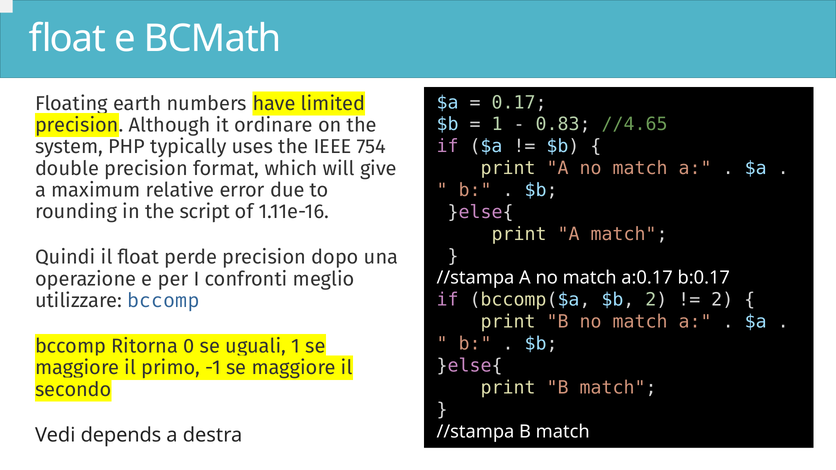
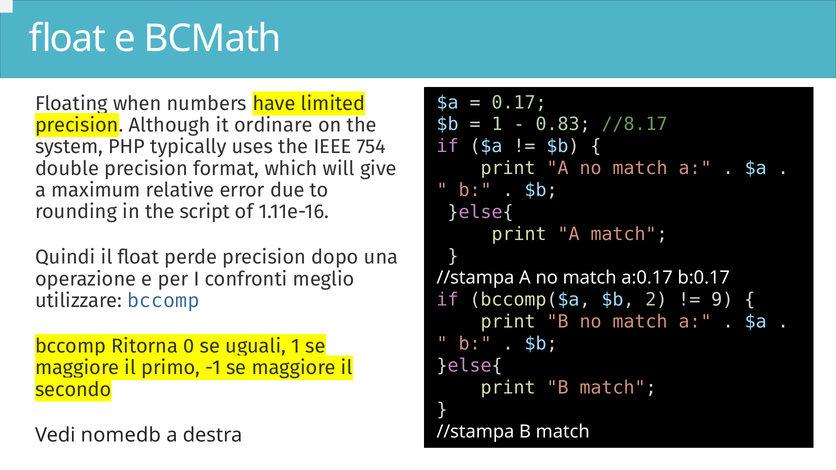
earth: earth -> when
//4.65: //4.65 -> //8.17
2 at (722, 300): 2 -> 9
depends: depends -> nomedb
